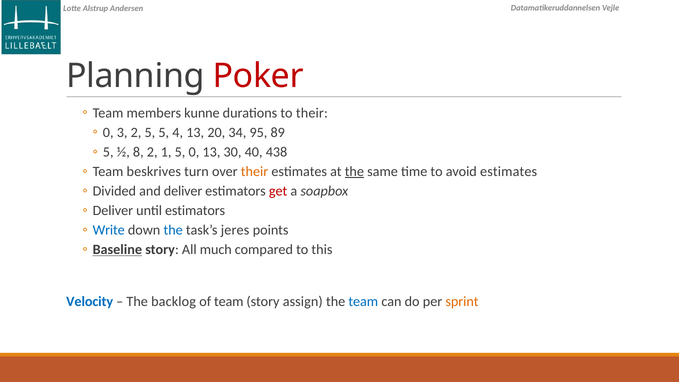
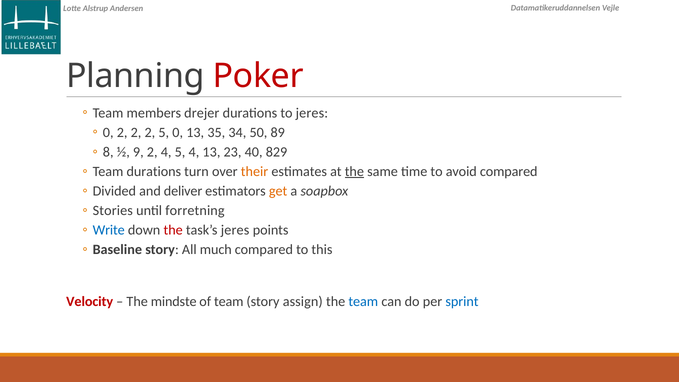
kunne: kunne -> drejer
to their: their -> jeres
0 3: 3 -> 2
5 at (150, 132): 5 -> 2
5 4: 4 -> 0
20: 20 -> 35
95: 95 -> 50
5 at (108, 152): 5 -> 8
8: 8 -> 9
2 1: 1 -> 4
5 0: 0 -> 4
30: 30 -> 23
438: 438 -> 829
Team beskrives: beskrives -> durations
avoid estimates: estimates -> compared
get colour: red -> orange
Deliver at (113, 211): Deliver -> Stories
until estimators: estimators -> forretning
the at (173, 230) colour: blue -> red
Baseline underline: present -> none
Velocity colour: blue -> red
backlog: backlog -> mindste
sprint colour: orange -> blue
